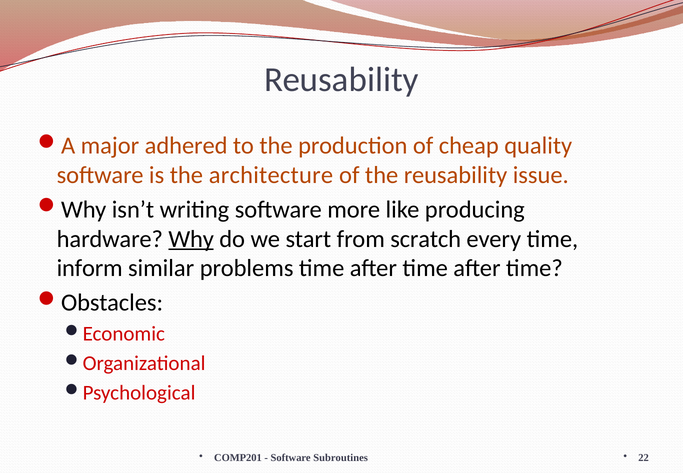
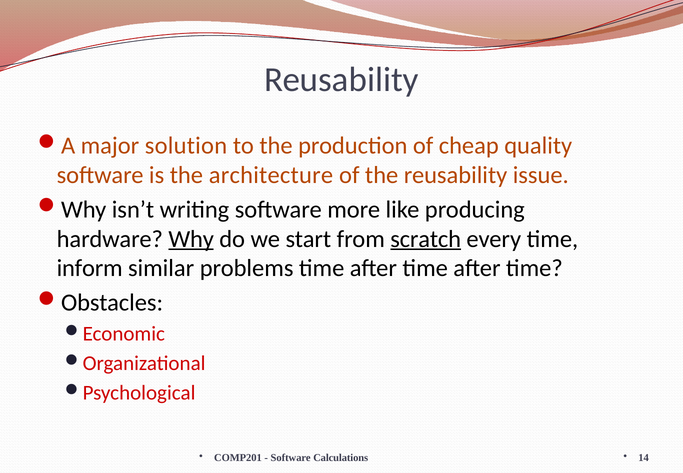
adhered: adhered -> solution
scratch underline: none -> present
Subroutines: Subroutines -> Calculations
22: 22 -> 14
